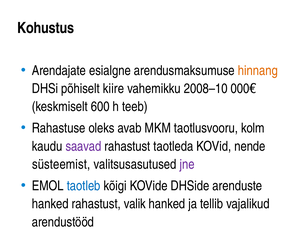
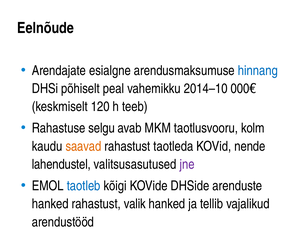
Kohustus: Kohustus -> Eelnõude
hinnang colour: orange -> blue
kiire: kiire -> peal
2008–10: 2008–10 -> 2014–10
600: 600 -> 120
oleks: oleks -> selgu
saavad colour: purple -> orange
süsteemist: süsteemist -> lahendustel
